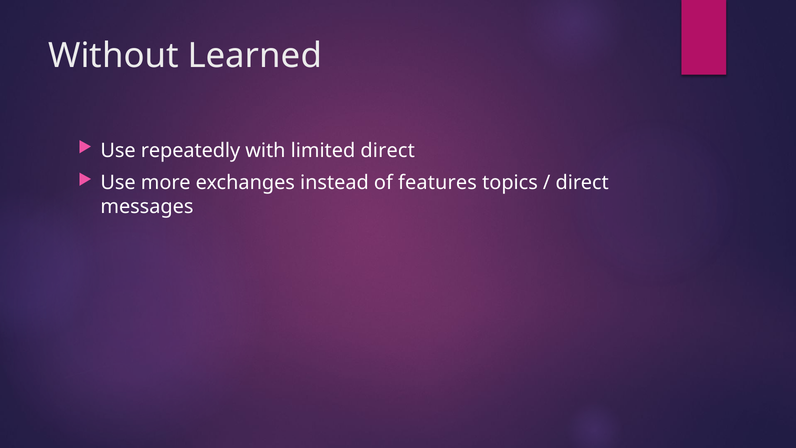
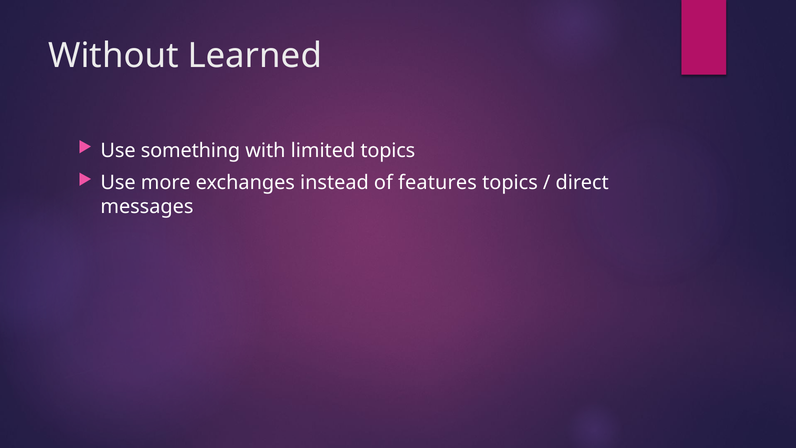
repeatedly: repeatedly -> something
limited direct: direct -> topics
